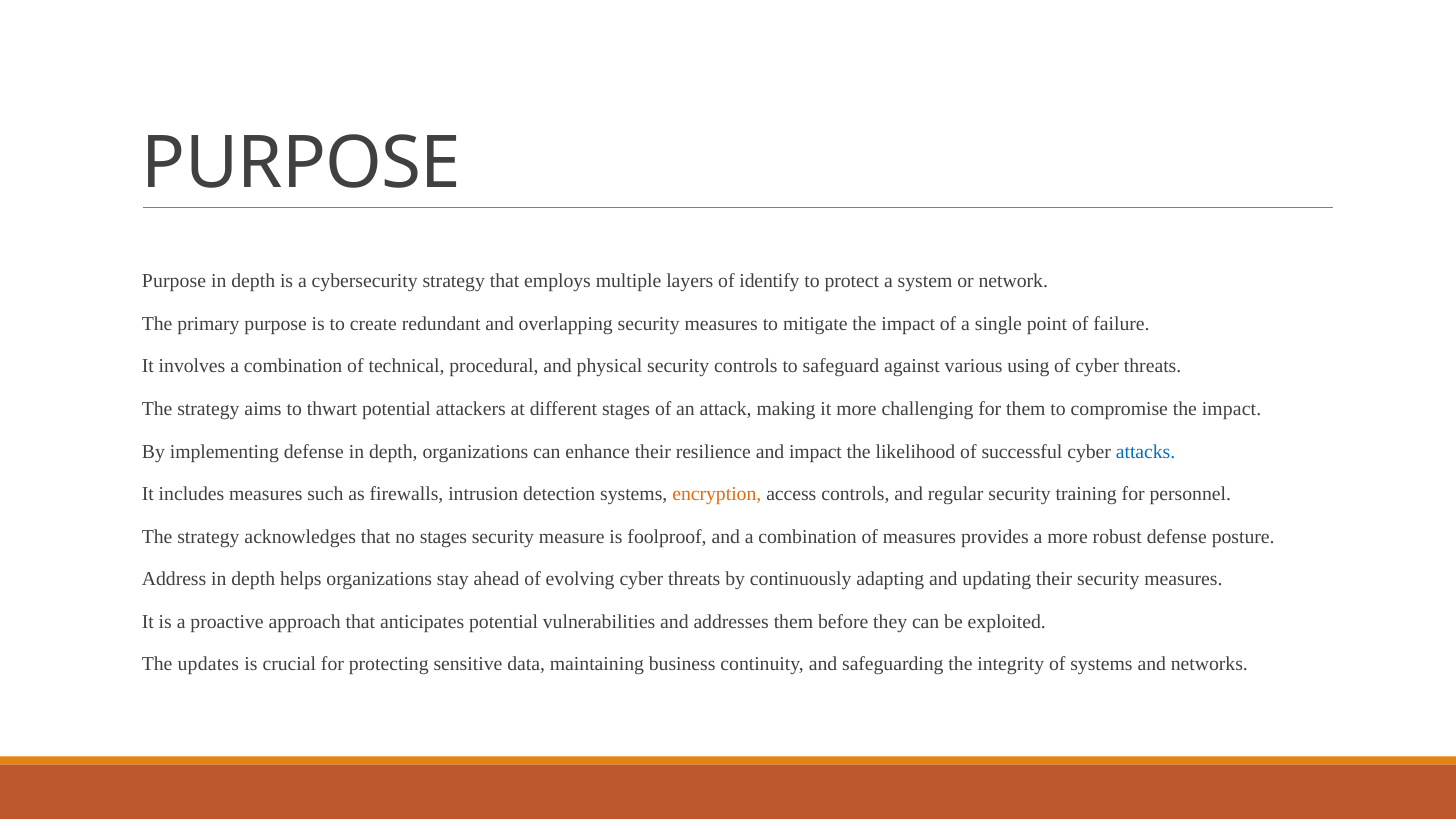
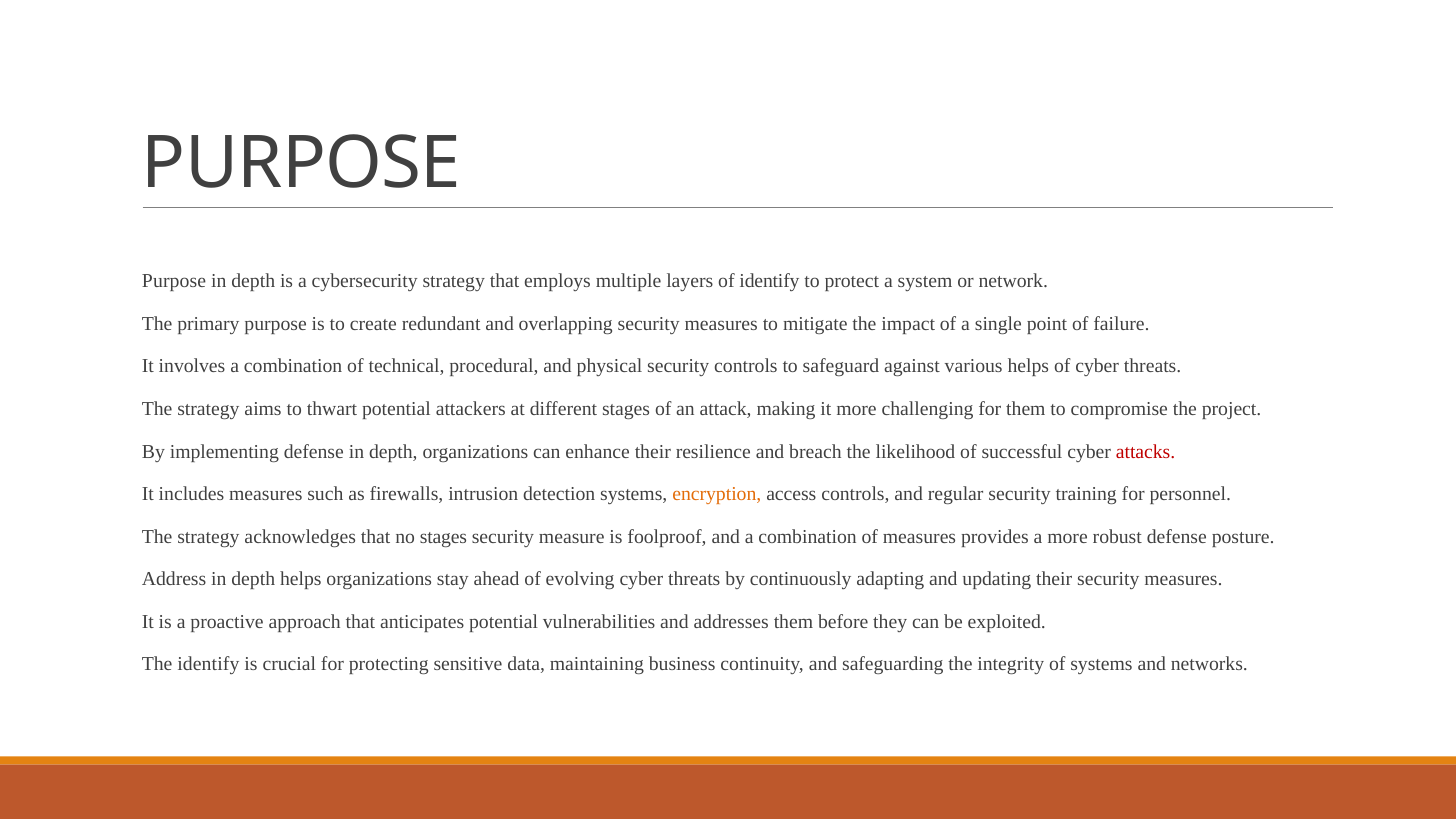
various using: using -> helps
compromise the impact: impact -> project
and impact: impact -> breach
attacks colour: blue -> red
The updates: updates -> identify
